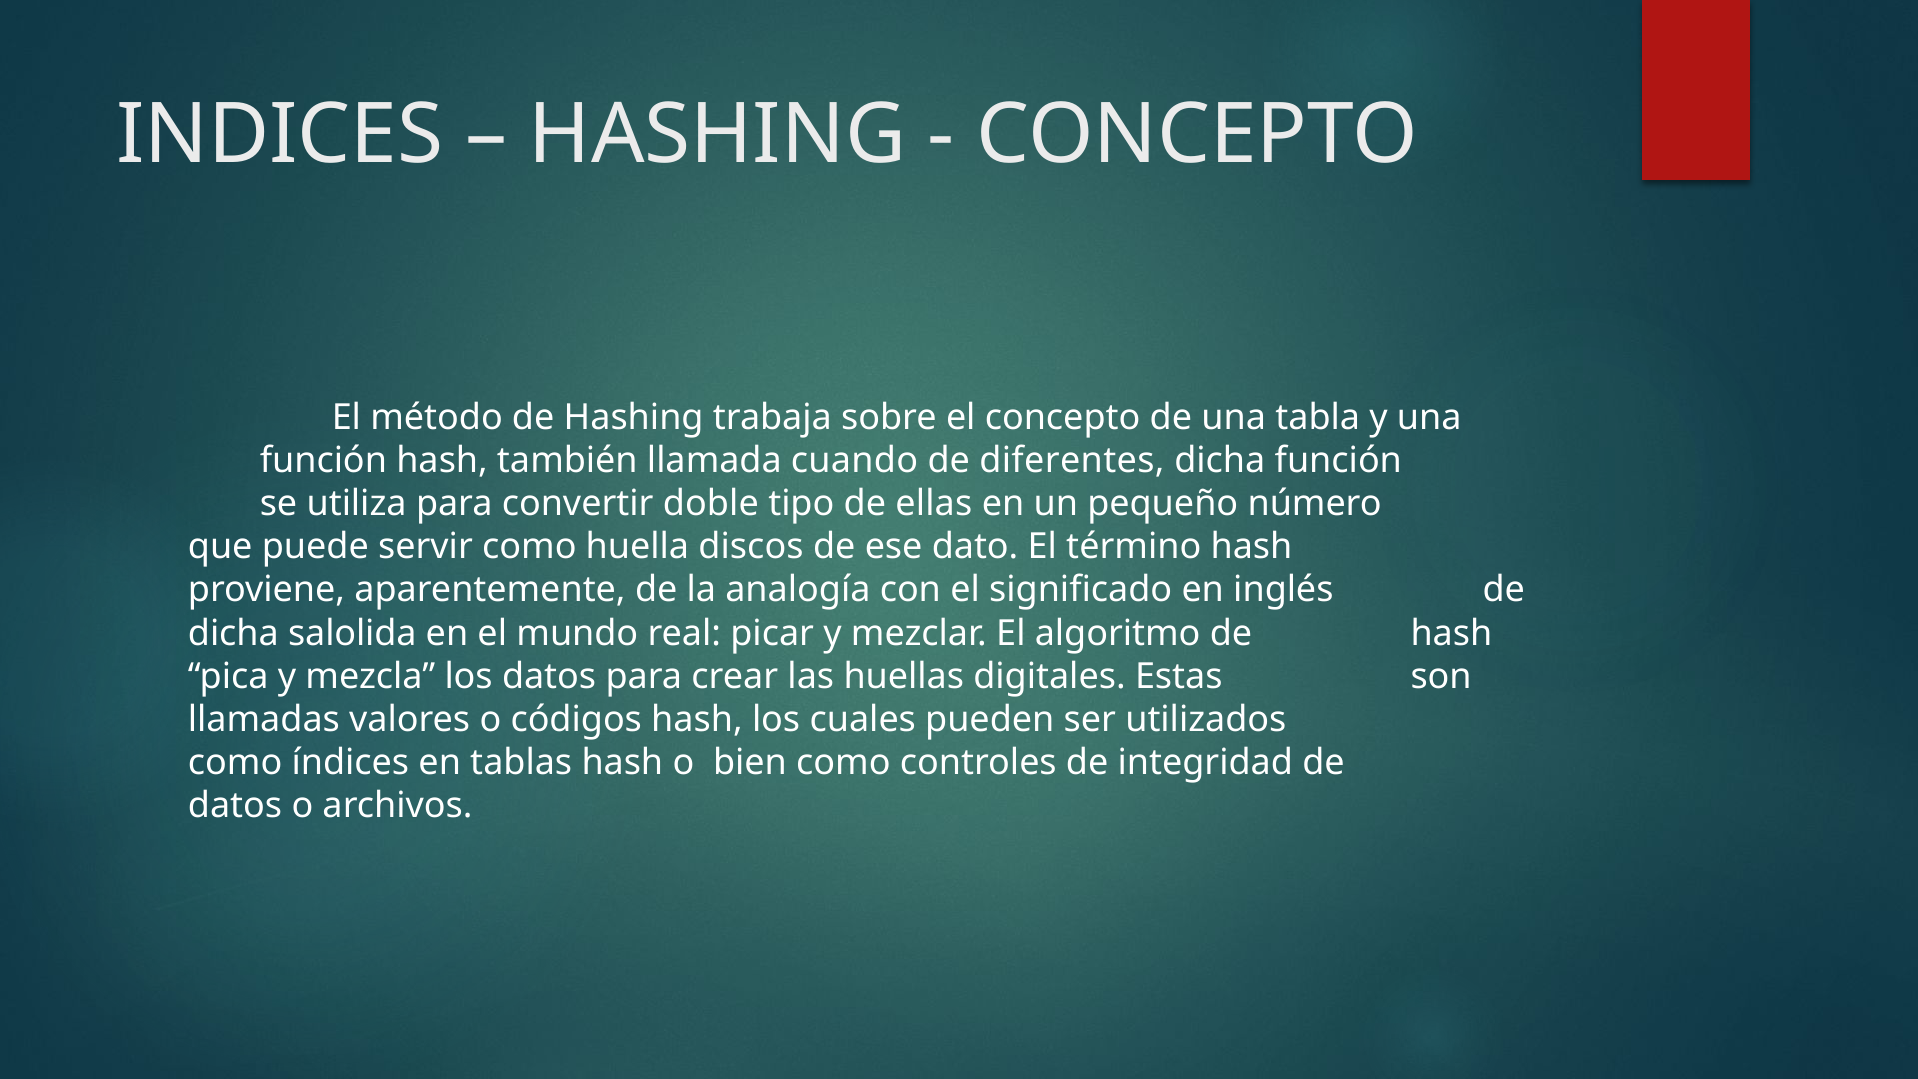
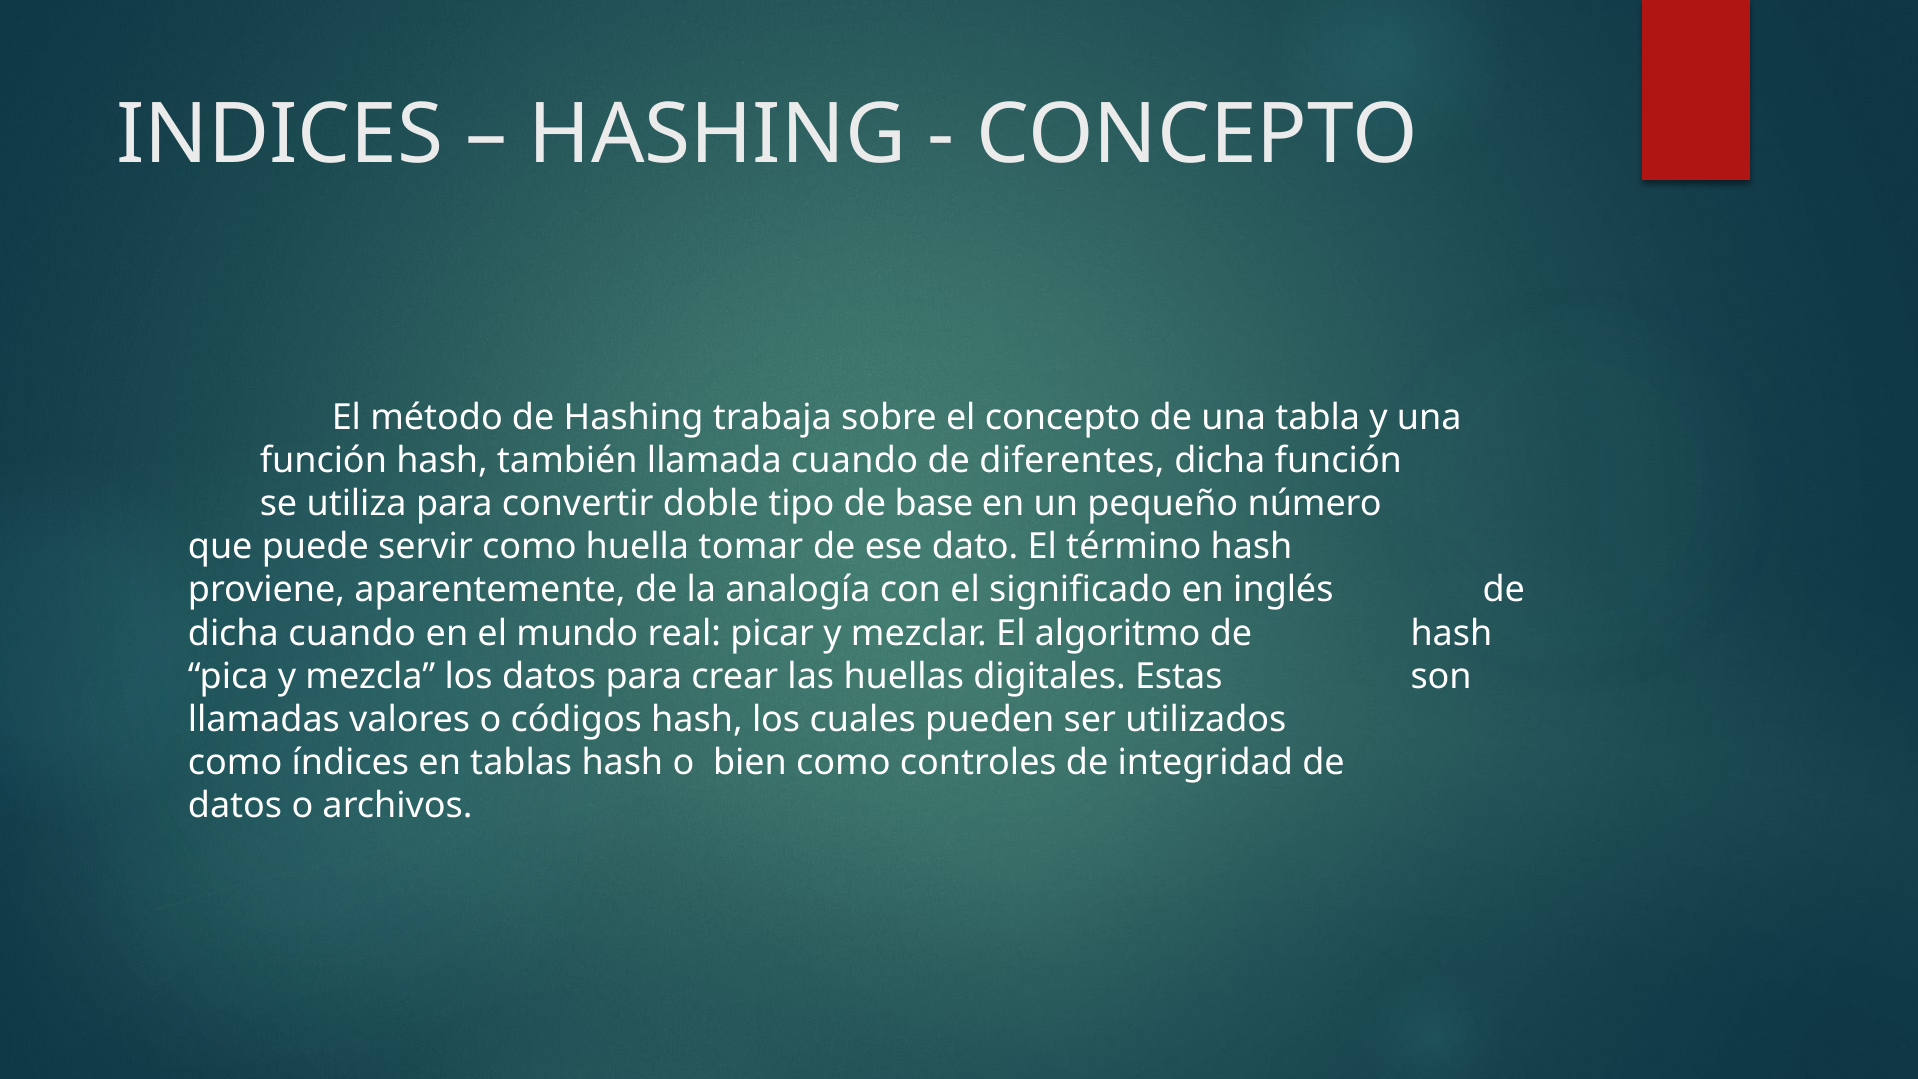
ellas: ellas -> base
discos: discos -> tomar
dicha salolida: salolida -> cuando
